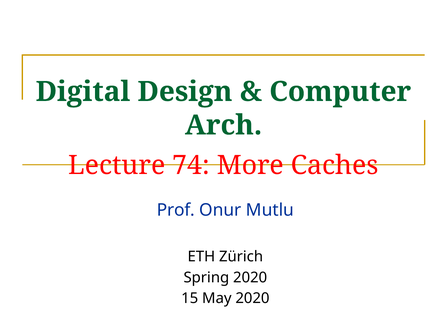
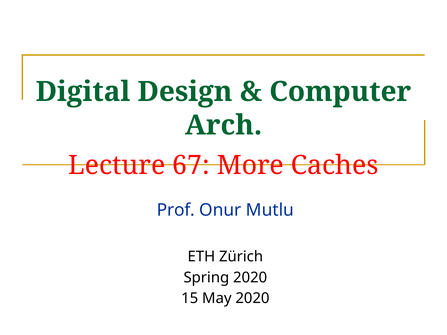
74: 74 -> 67
